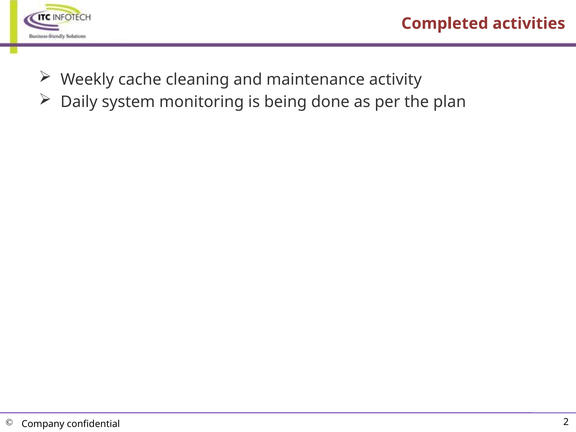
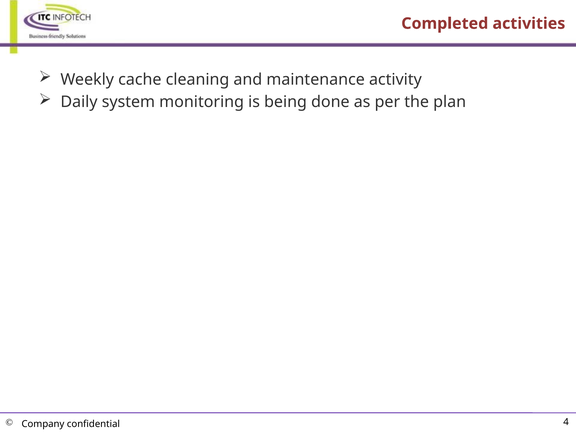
2: 2 -> 4
